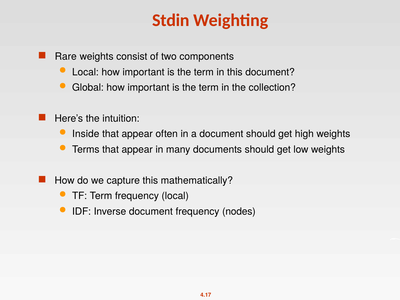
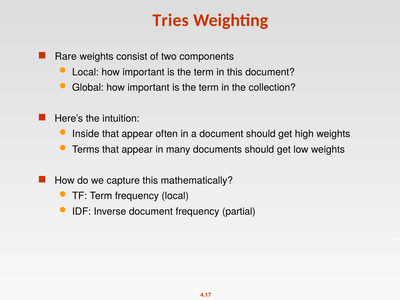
Stdin: Stdin -> Tries
nodes: nodes -> partial
